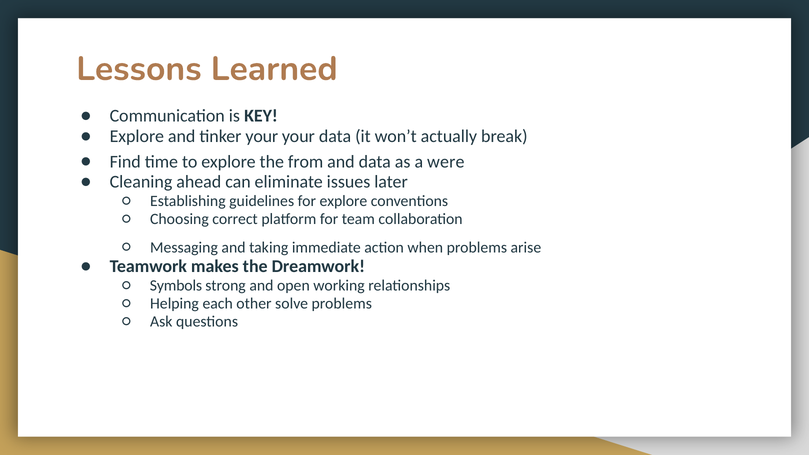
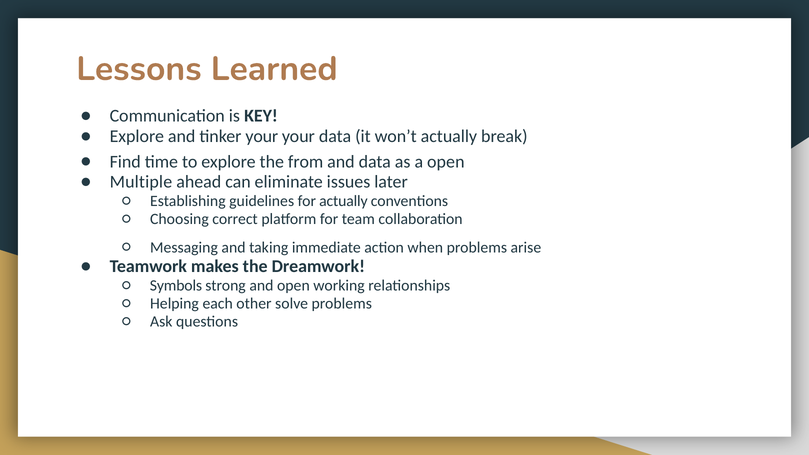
a were: were -> open
Cleaning: Cleaning -> Multiple
for explore: explore -> actually
